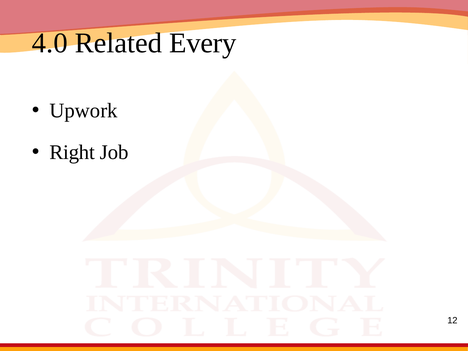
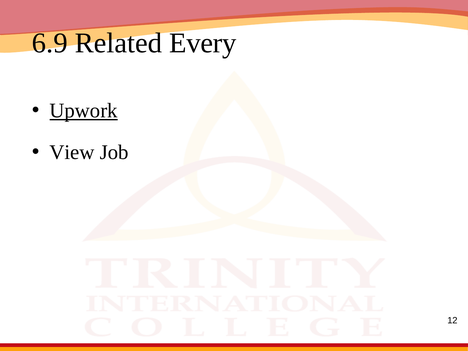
4.0: 4.0 -> 6.9
Upwork underline: none -> present
Right: Right -> View
